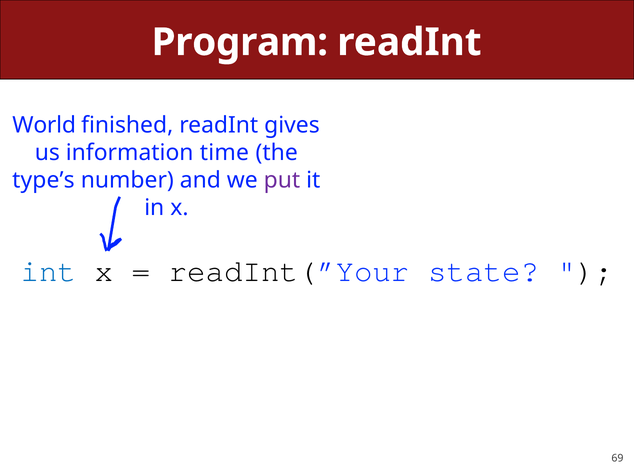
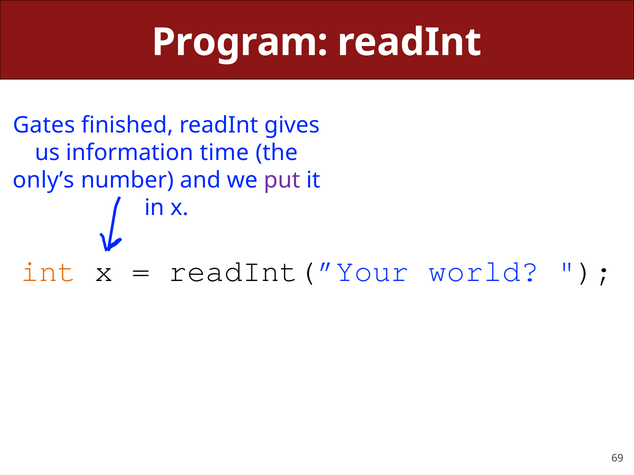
World: World -> Gates
type’s: type’s -> only’s
int colour: blue -> orange
state: state -> world
